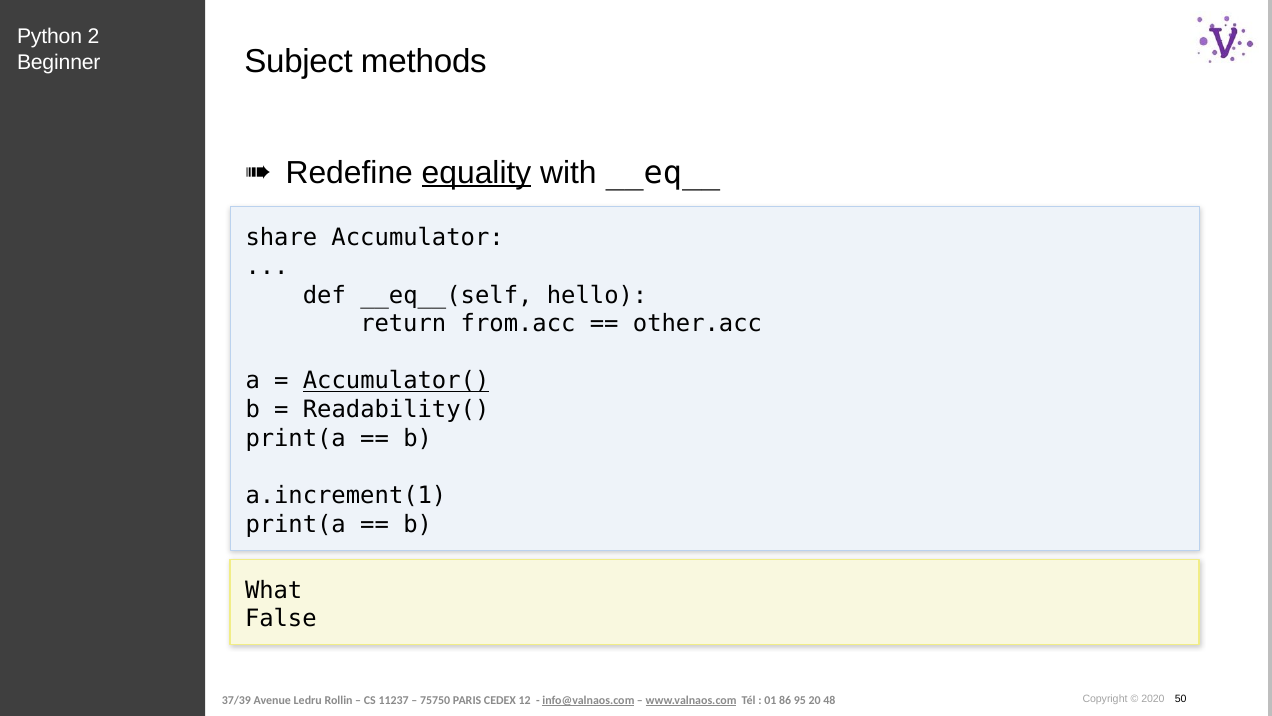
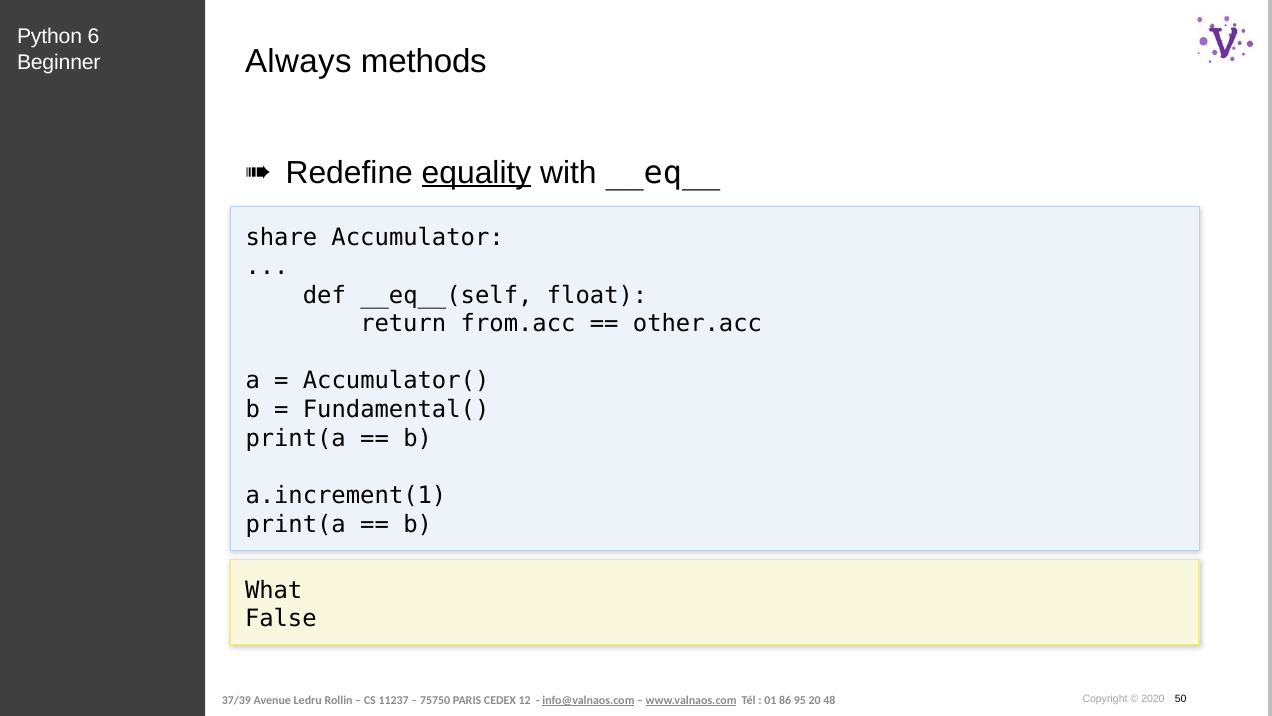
2: 2 -> 6
Subject: Subject -> Always
hello: hello -> float
Accumulator( underline: present -> none
Readability(: Readability( -> Fundamental(
